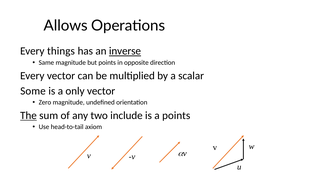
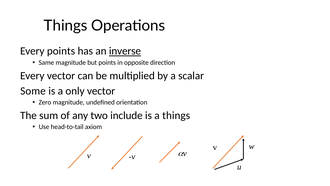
Allows at (66, 26): Allows -> Things
Every things: things -> points
The underline: present -> none
a points: points -> things
